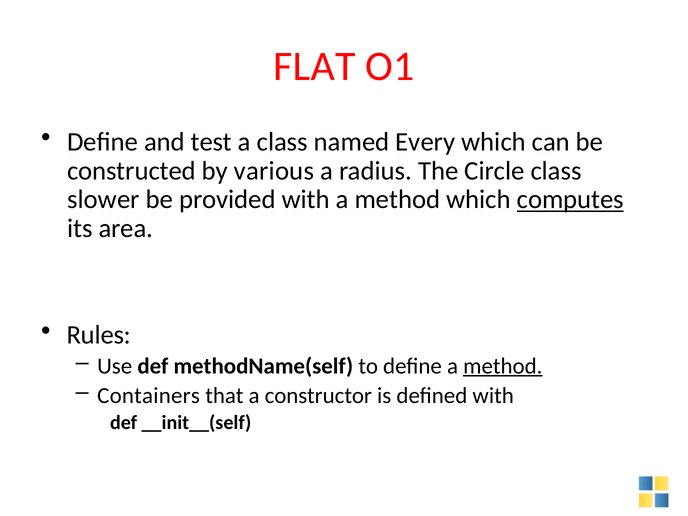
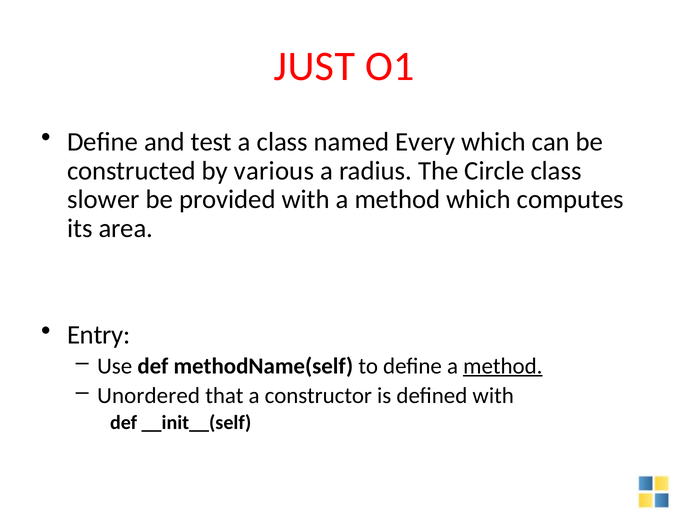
FLAT: FLAT -> JUST
computes underline: present -> none
Rules: Rules -> Entry
Containers: Containers -> Unordered
